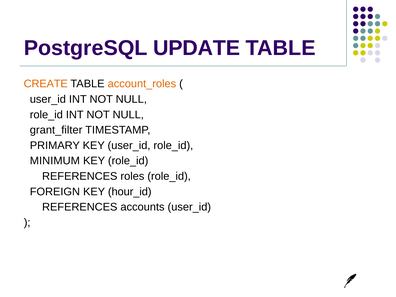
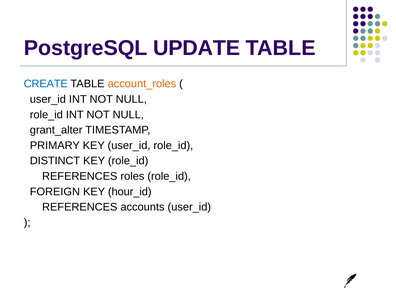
CREATE colour: orange -> blue
grant_filter: grant_filter -> grant_alter
MINIMUM: MINIMUM -> DISTINCT
